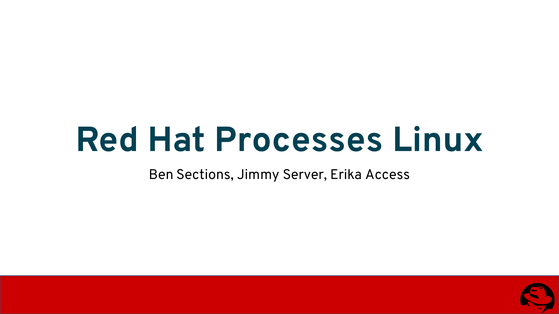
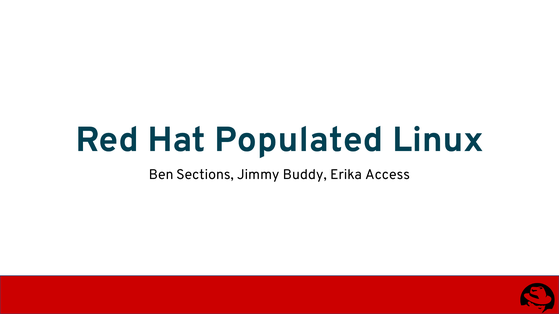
Processes: Processes -> Populated
Server: Server -> Buddy
